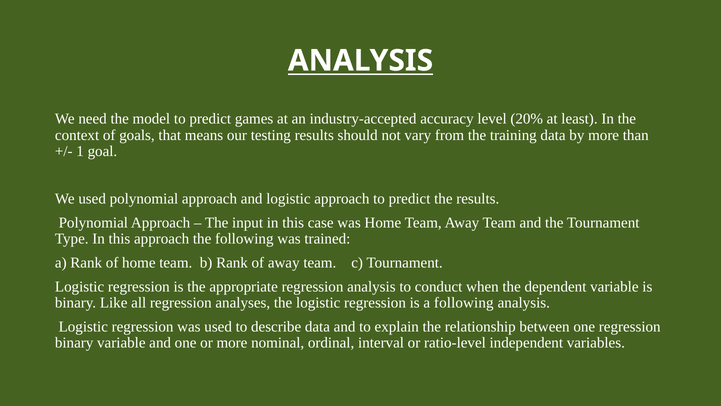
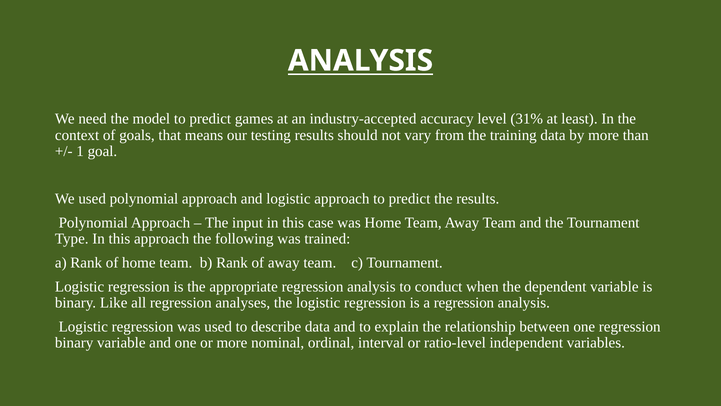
20%: 20% -> 31%
a following: following -> regression
